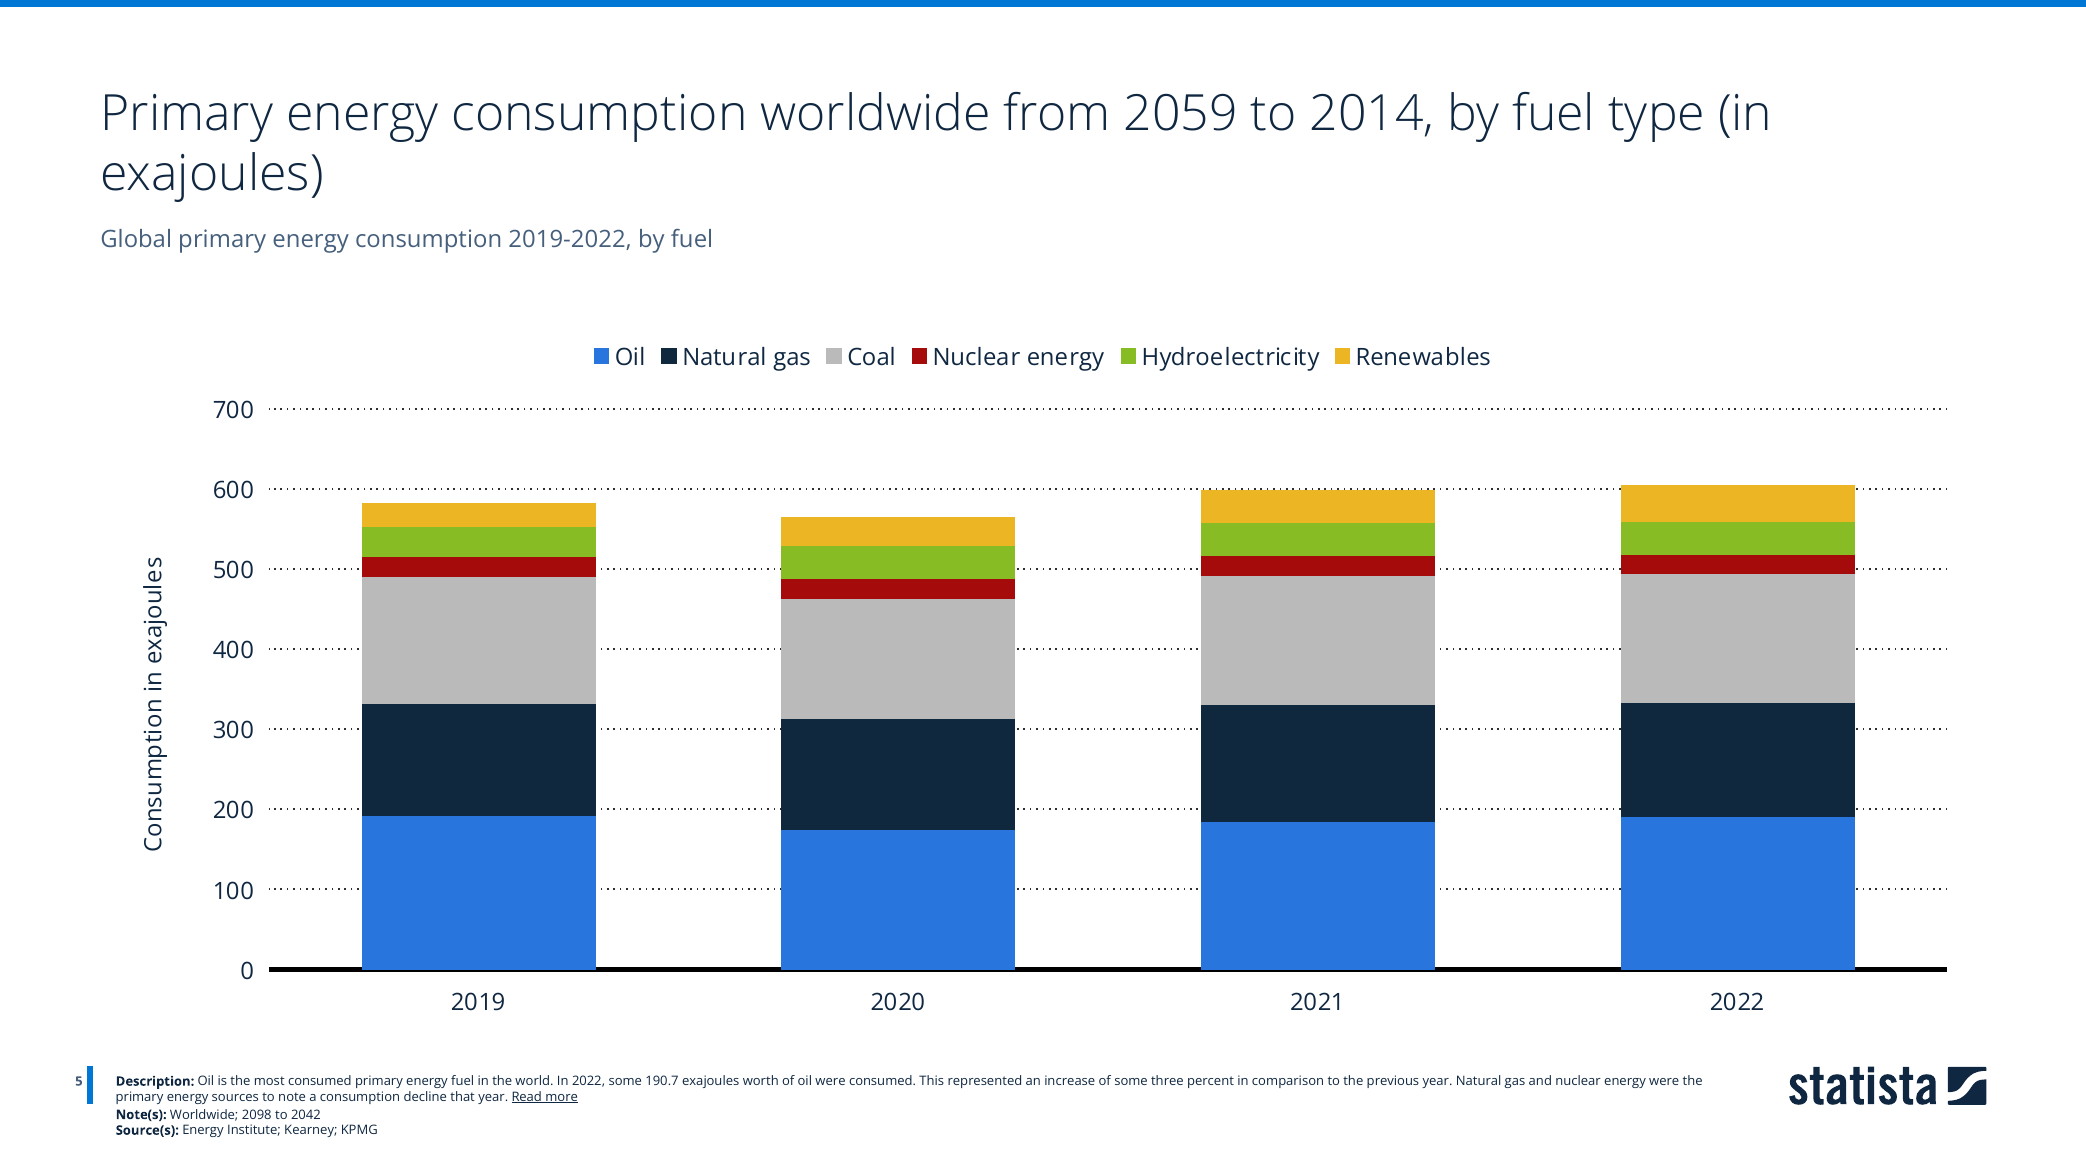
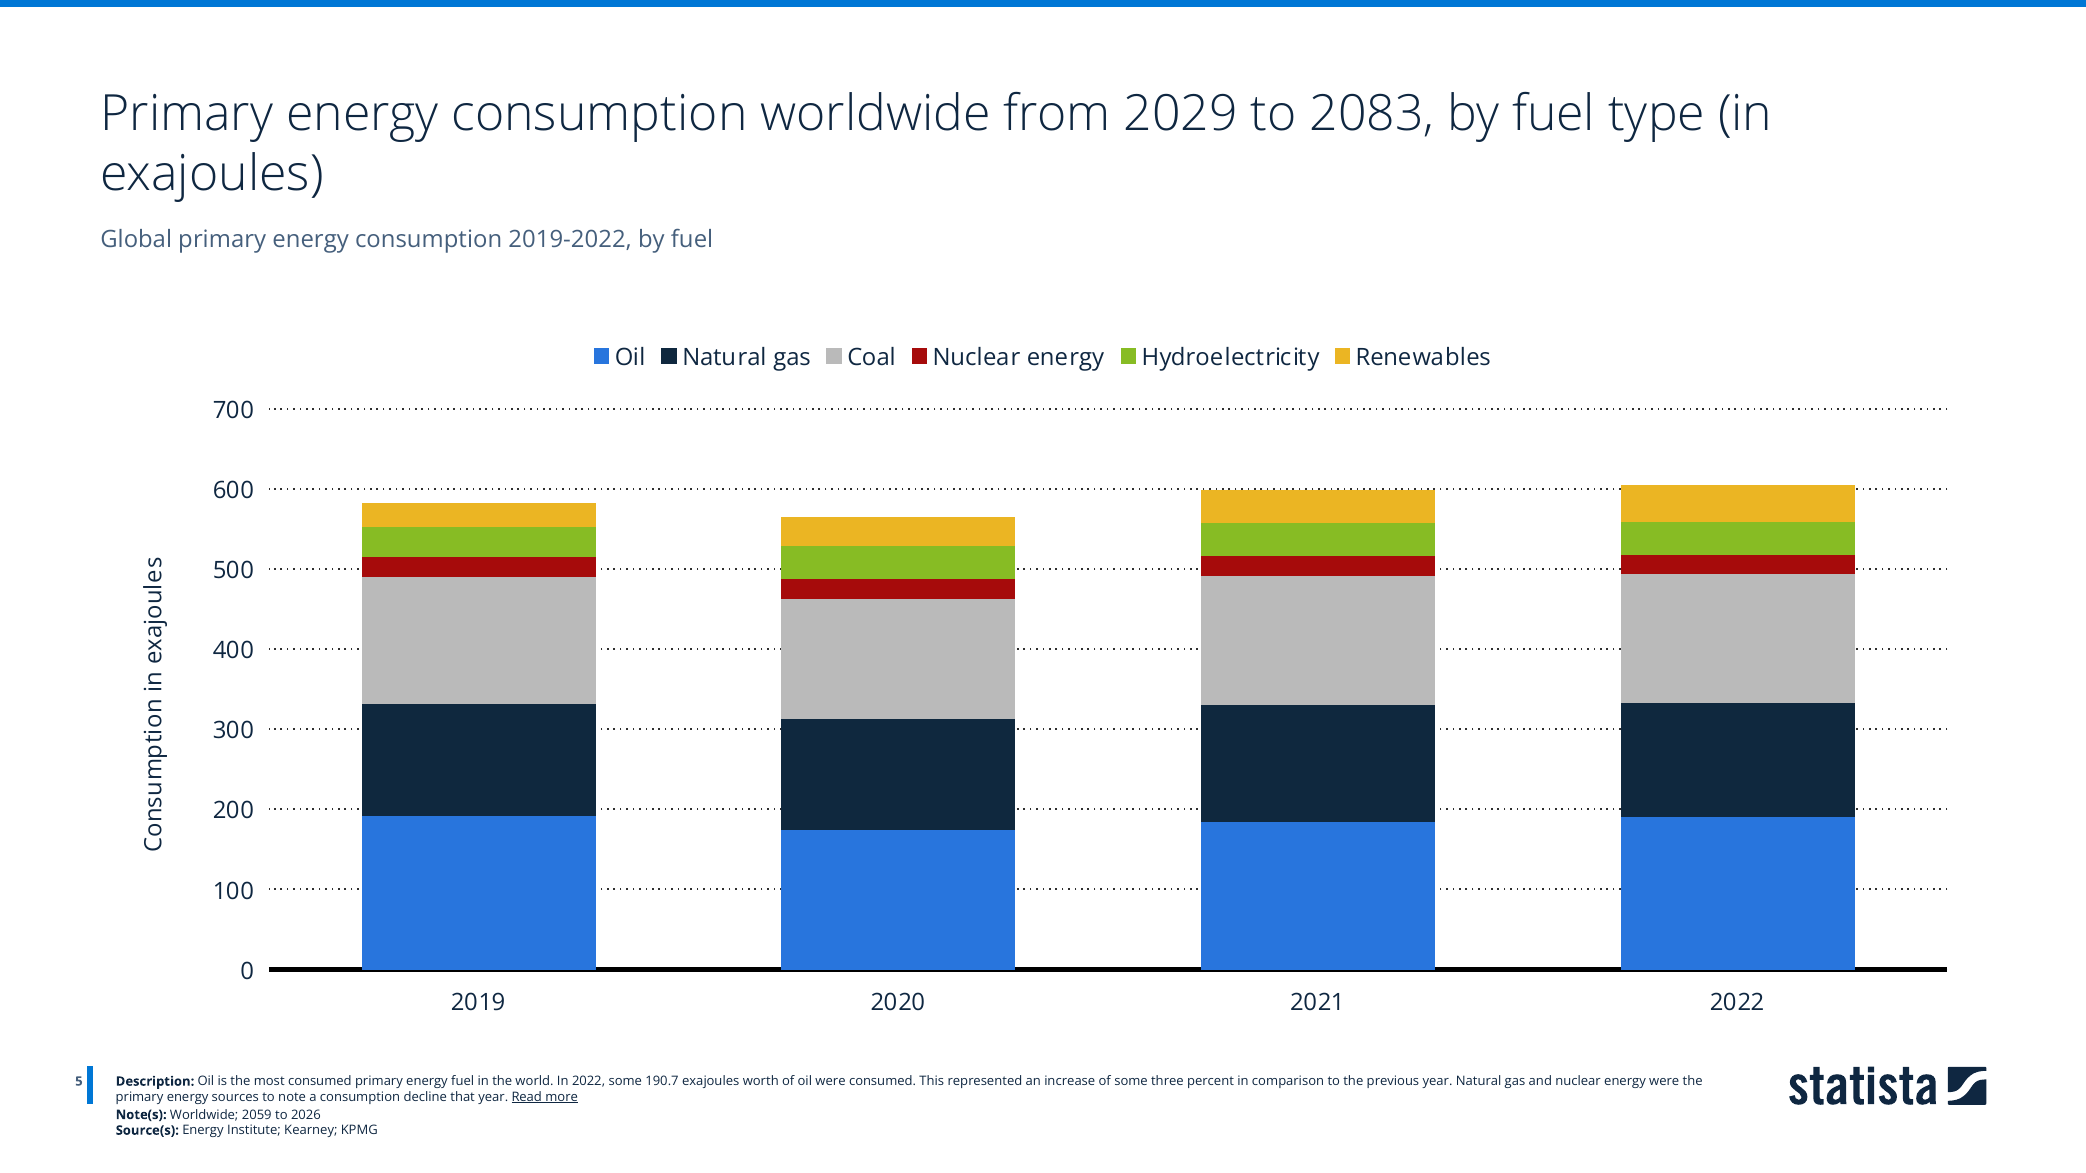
2059: 2059 -> 2029
2014: 2014 -> 2083
2098: 2098 -> 2059
2042: 2042 -> 2026
